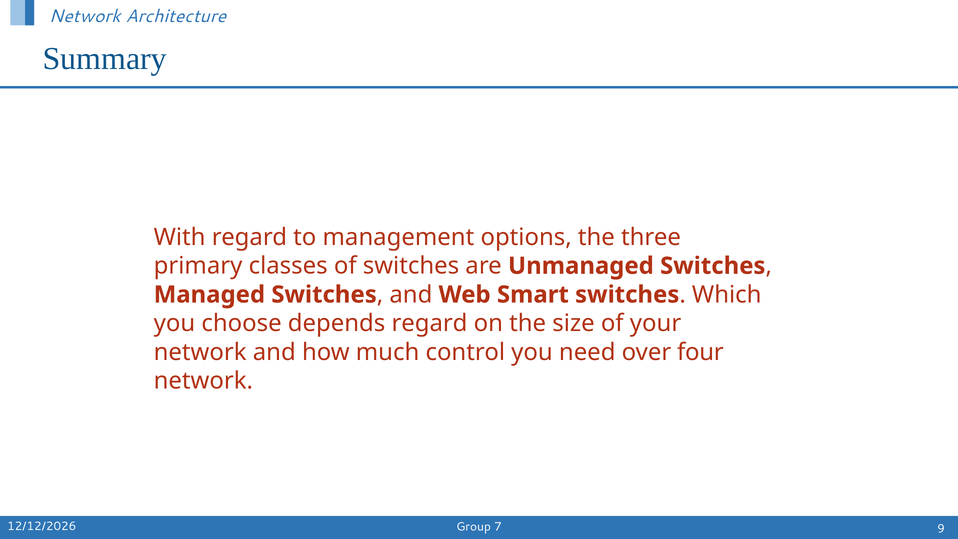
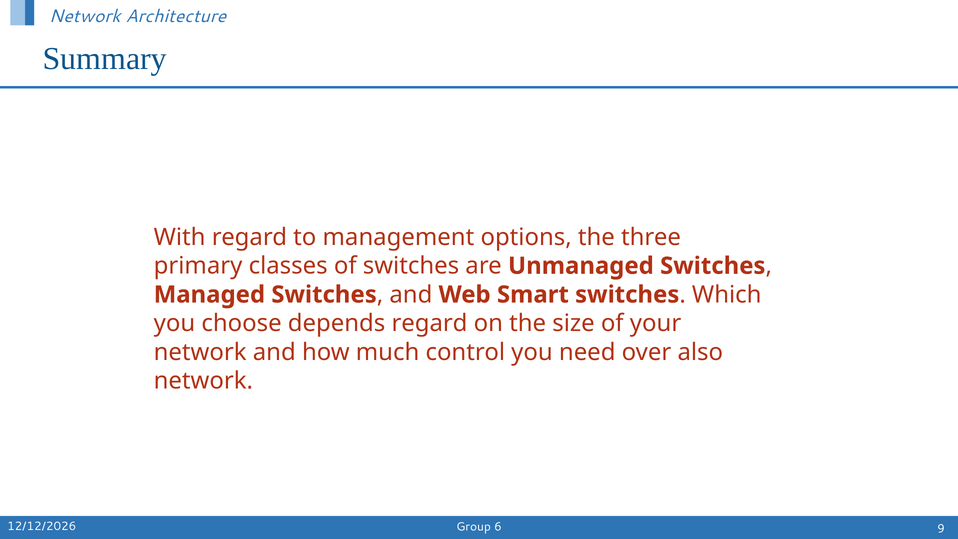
four: four -> also
7: 7 -> 6
